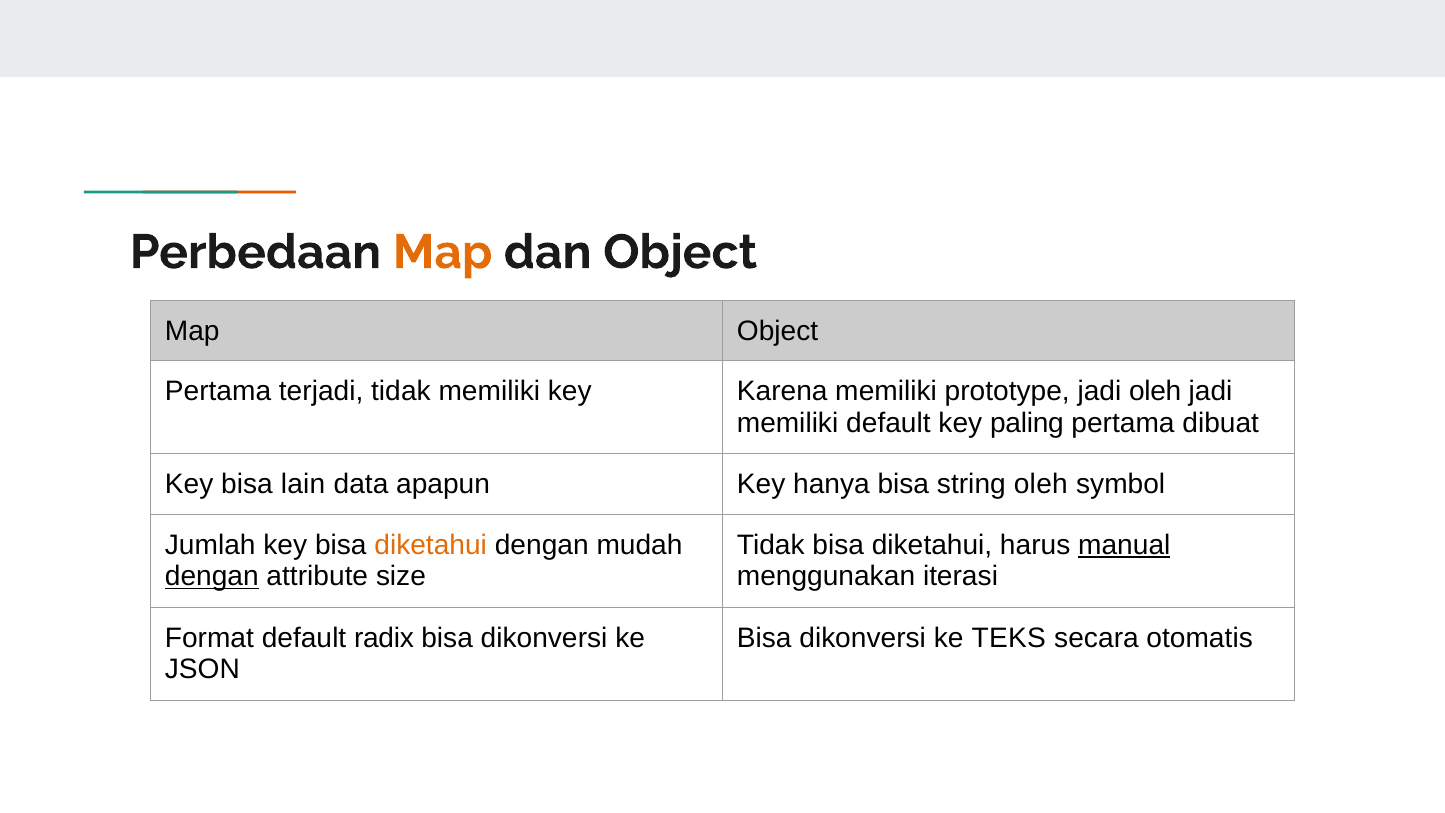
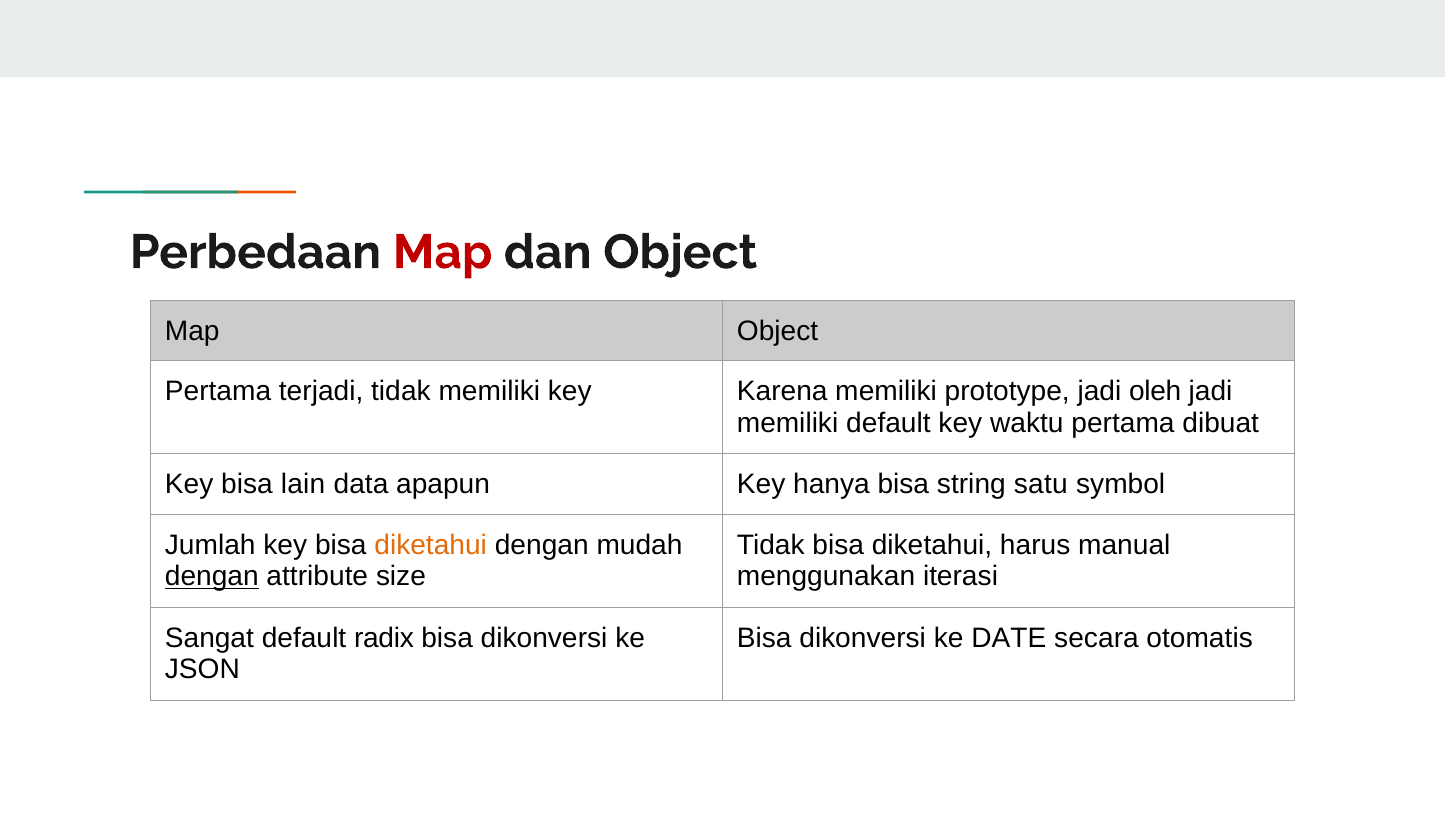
Map at (443, 252) colour: orange -> red
paling: paling -> waktu
string oleh: oleh -> satu
manual underline: present -> none
Format: Format -> Sangat
TEKS: TEKS -> DATE
